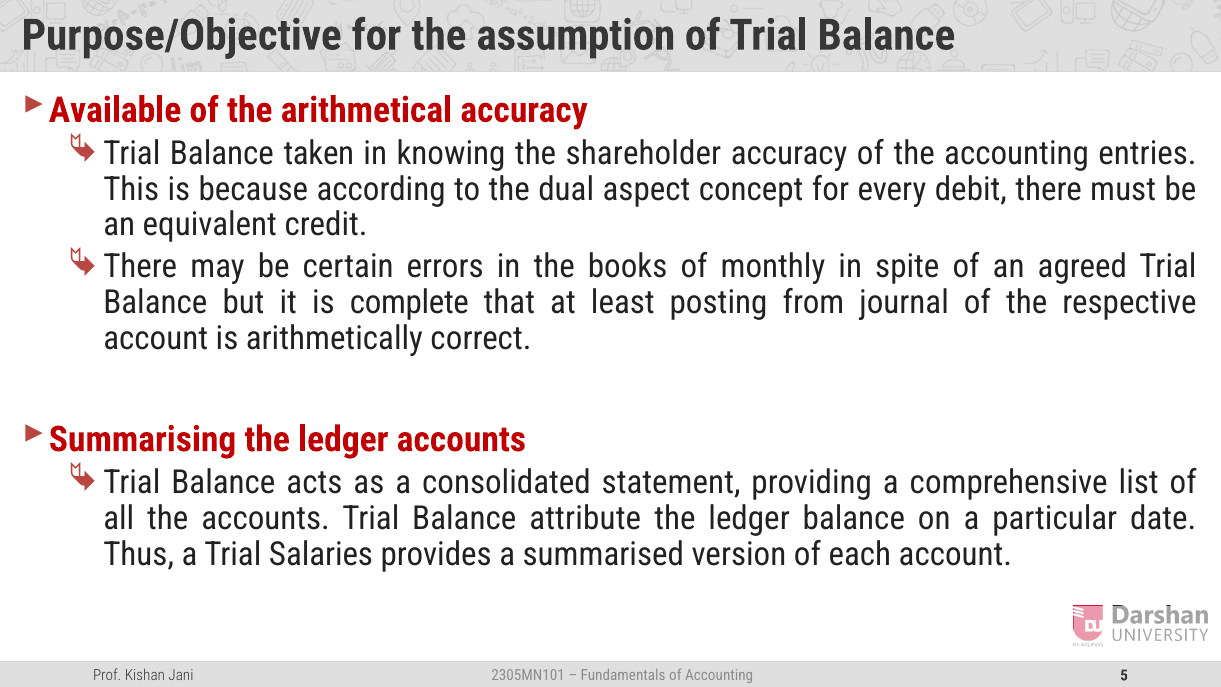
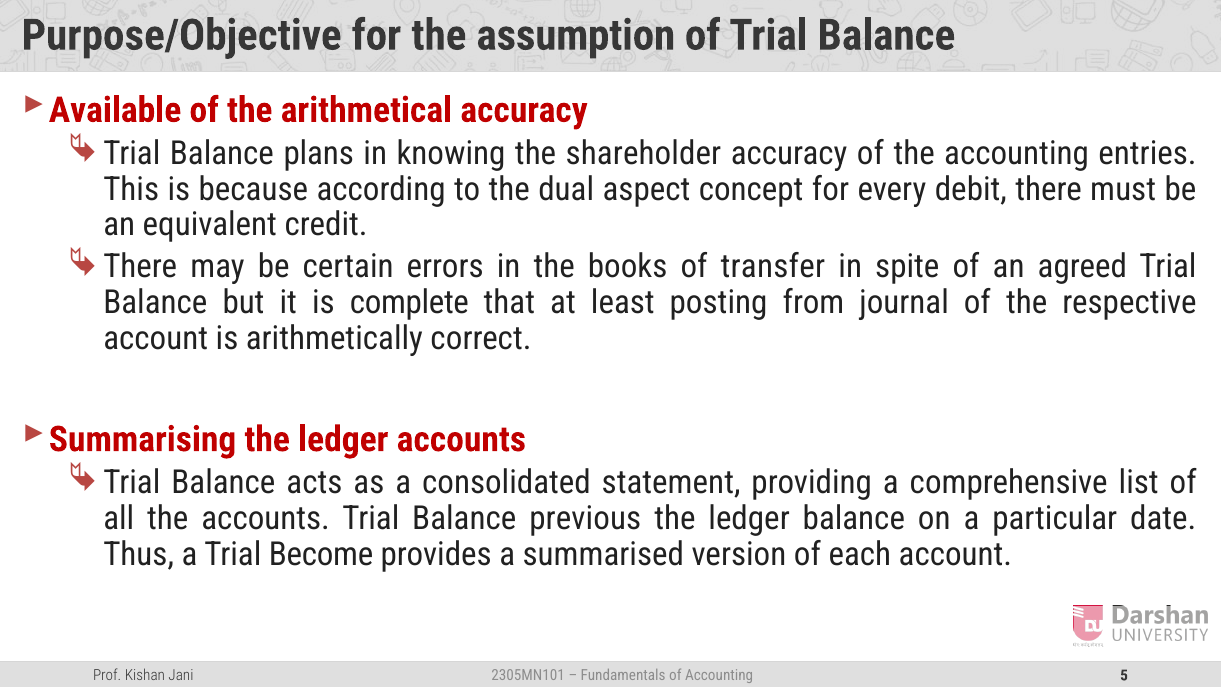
taken: taken -> plans
monthly: monthly -> transfer
attribute: attribute -> previous
Salaries: Salaries -> Become
